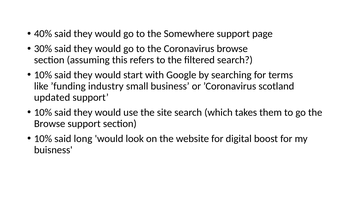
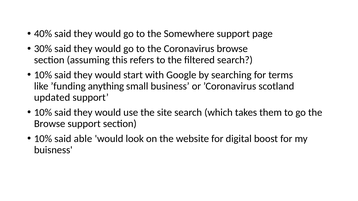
industry: industry -> anything
long: long -> able
